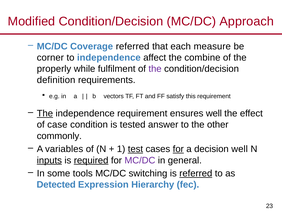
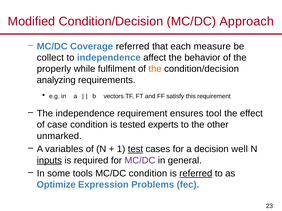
corner: corner -> collect
combine: combine -> behavior
the at (155, 69) colour: purple -> orange
definition: definition -> analyzing
The at (45, 114) underline: present -> none
ensures well: well -> tool
answer: answer -> experts
commonly: commonly -> unmarked
for at (178, 149) underline: present -> none
required underline: present -> none
MC/DC switching: switching -> condition
Detected: Detected -> Optimize
Hierarchy: Hierarchy -> Problems
